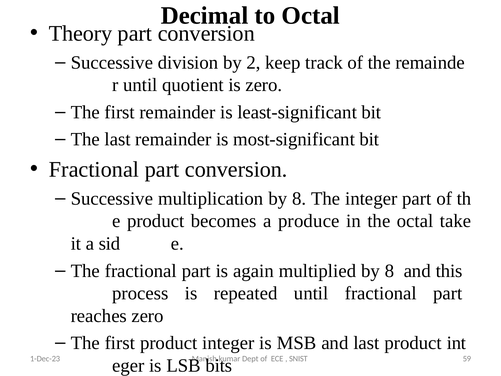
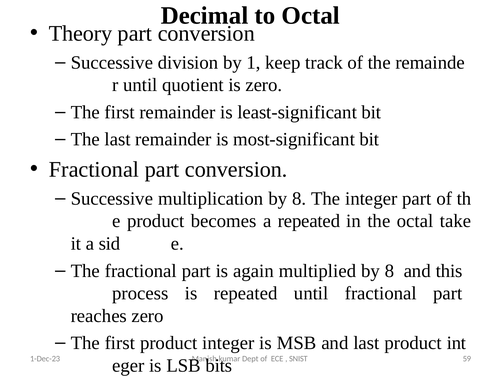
2: 2 -> 1
a produce: produce -> repeated
